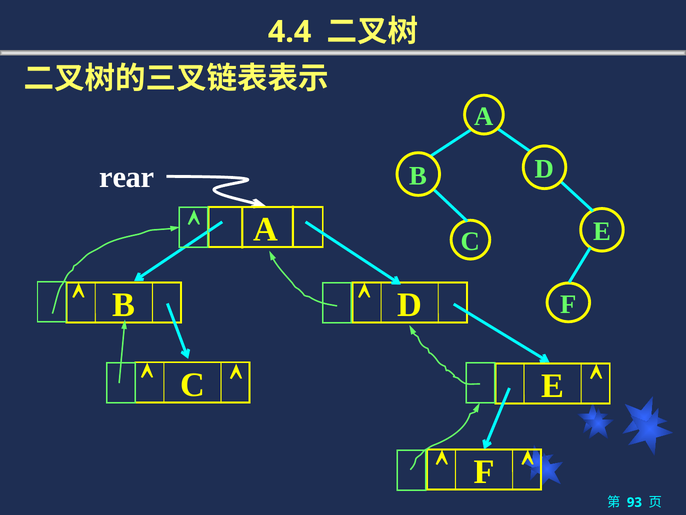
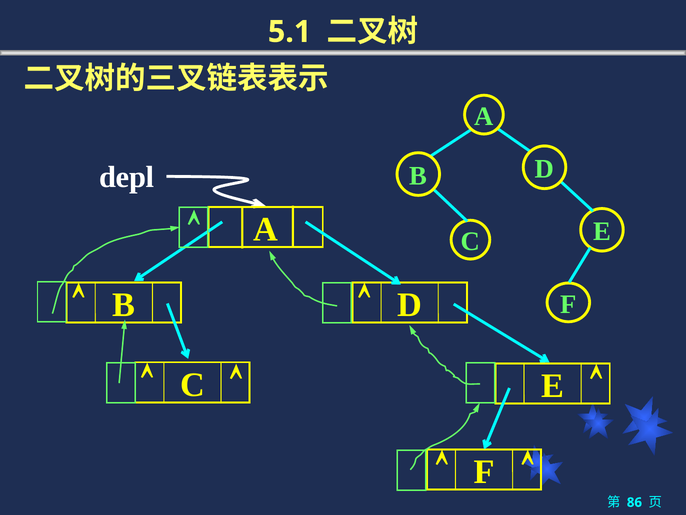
4.4: 4.4 -> 5.1
rear: rear -> depl
93: 93 -> 86
